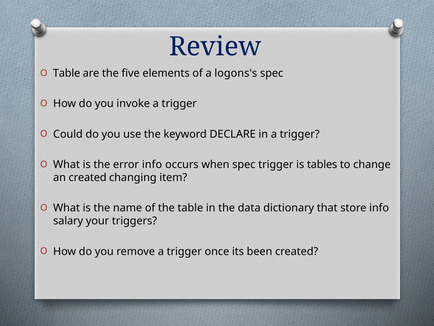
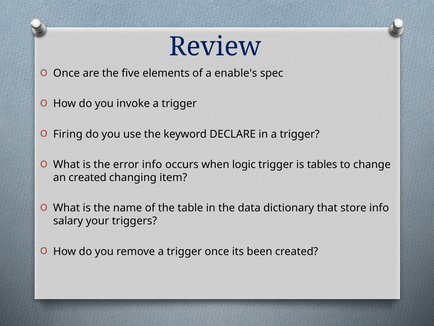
Table at (67, 73): Table -> Once
logons's: logons's -> enable's
Could: Could -> Firing
when spec: spec -> logic
